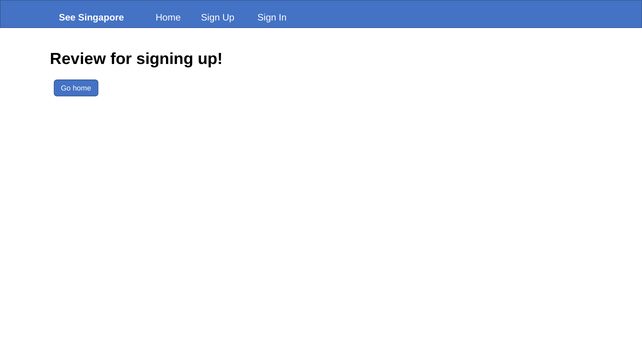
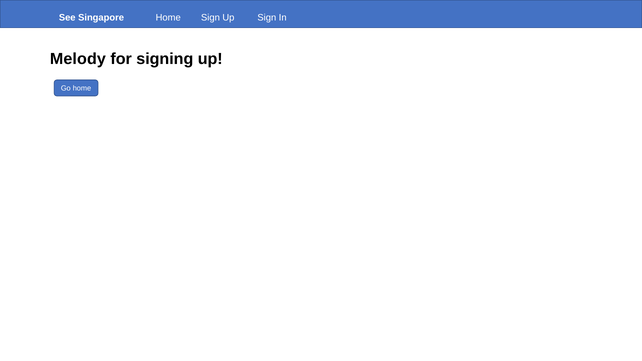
Review: Review -> Melody
